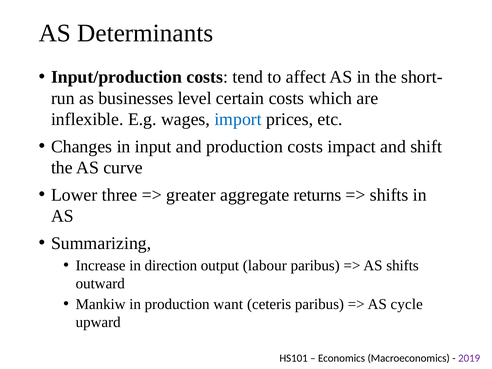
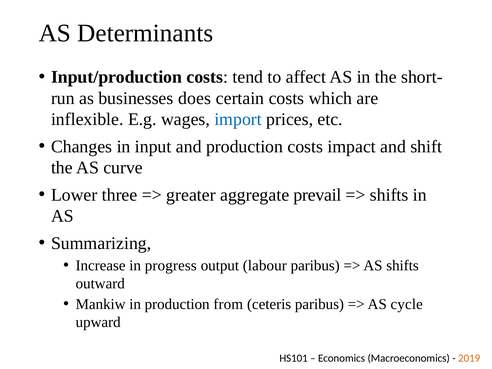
level: level -> does
returns: returns -> prevail
direction: direction -> progress
want: want -> from
2019 colour: purple -> orange
